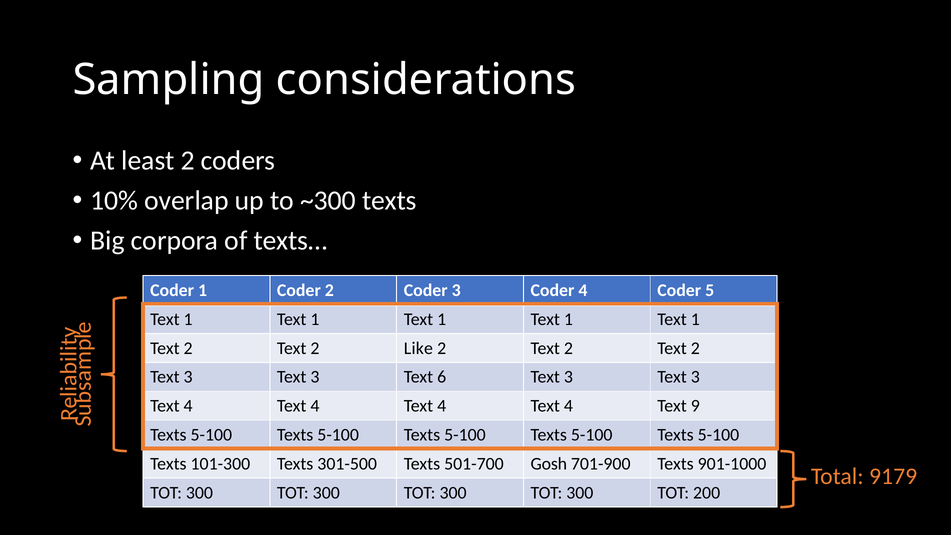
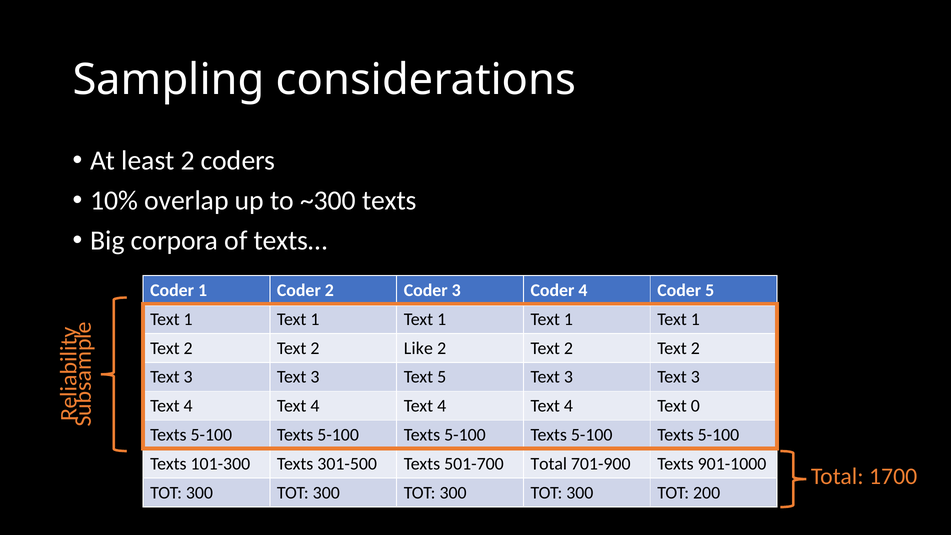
Text 6: 6 -> 5
9: 9 -> 0
501-700 Gosh: Gosh -> Total
9179: 9179 -> 1700
